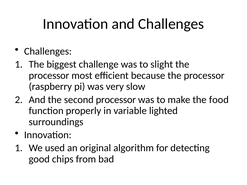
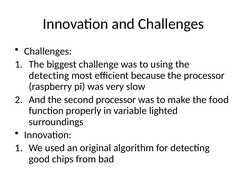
slight: slight -> using
processor at (49, 76): processor -> detecting
